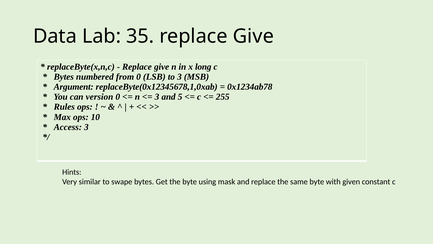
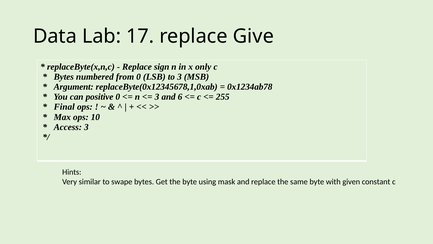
35: 35 -> 17
give at (162, 67): give -> sign
long: long -> only
version: version -> positive
5: 5 -> 6
Rules: Rules -> Final
